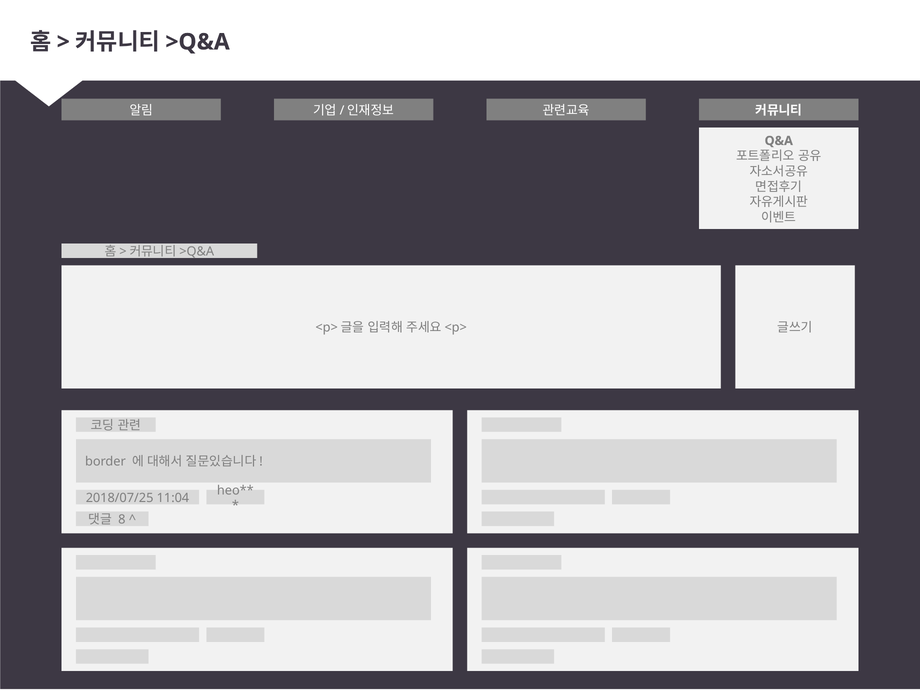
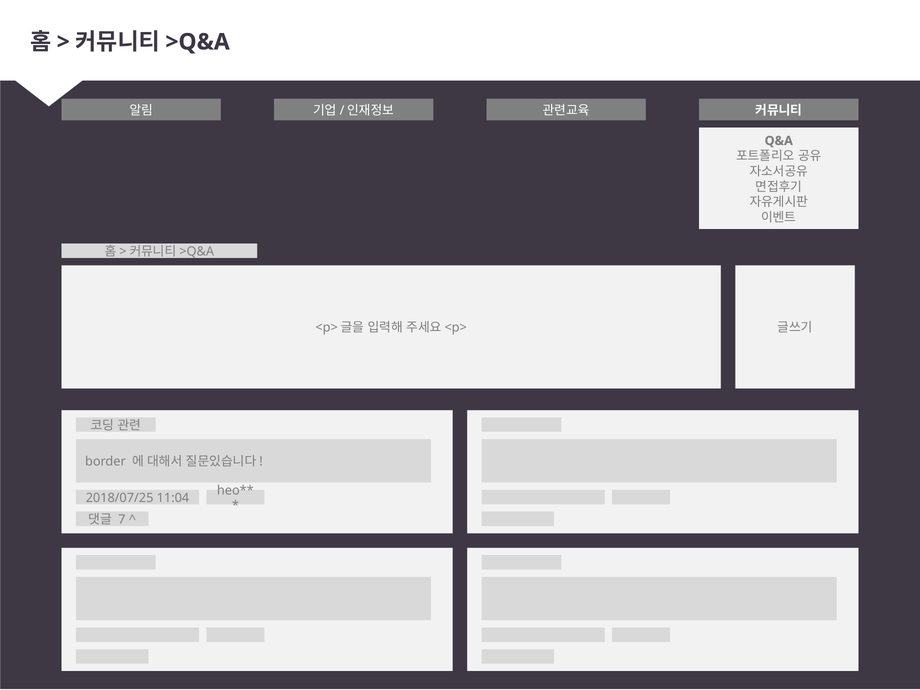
8: 8 -> 7
